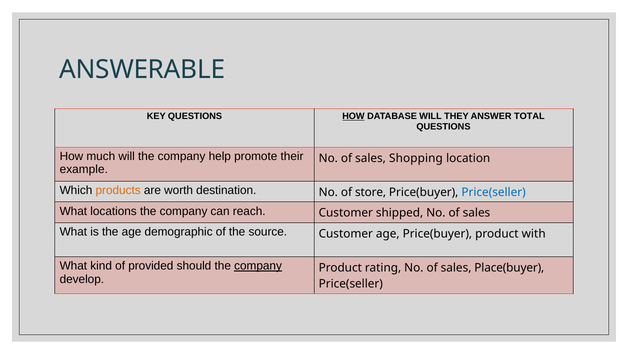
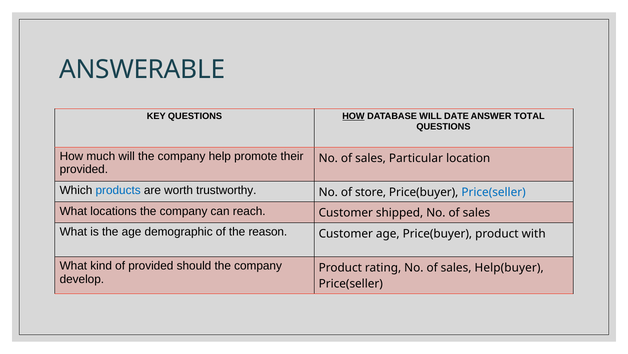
THEY: THEY -> DATE
Shopping: Shopping -> Particular
example at (84, 169): example -> provided
products colour: orange -> blue
destination: destination -> trustworthy
source: source -> reason
company at (258, 265) underline: present -> none
Place(buyer: Place(buyer -> Help(buyer
